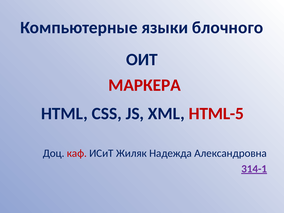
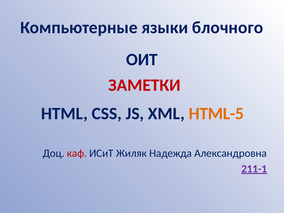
МАРКЕРА: МАРКЕРА -> ЗАМЕТКИ
HTML-5 colour: red -> orange
314-1: 314-1 -> 211-1
